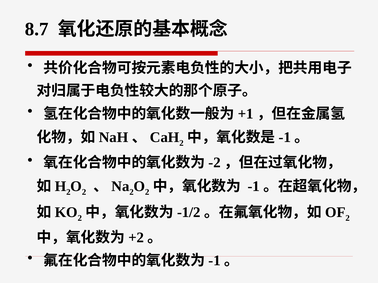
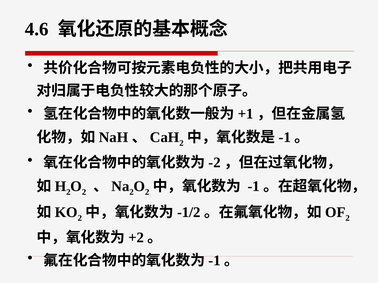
8.7: 8.7 -> 4.6
